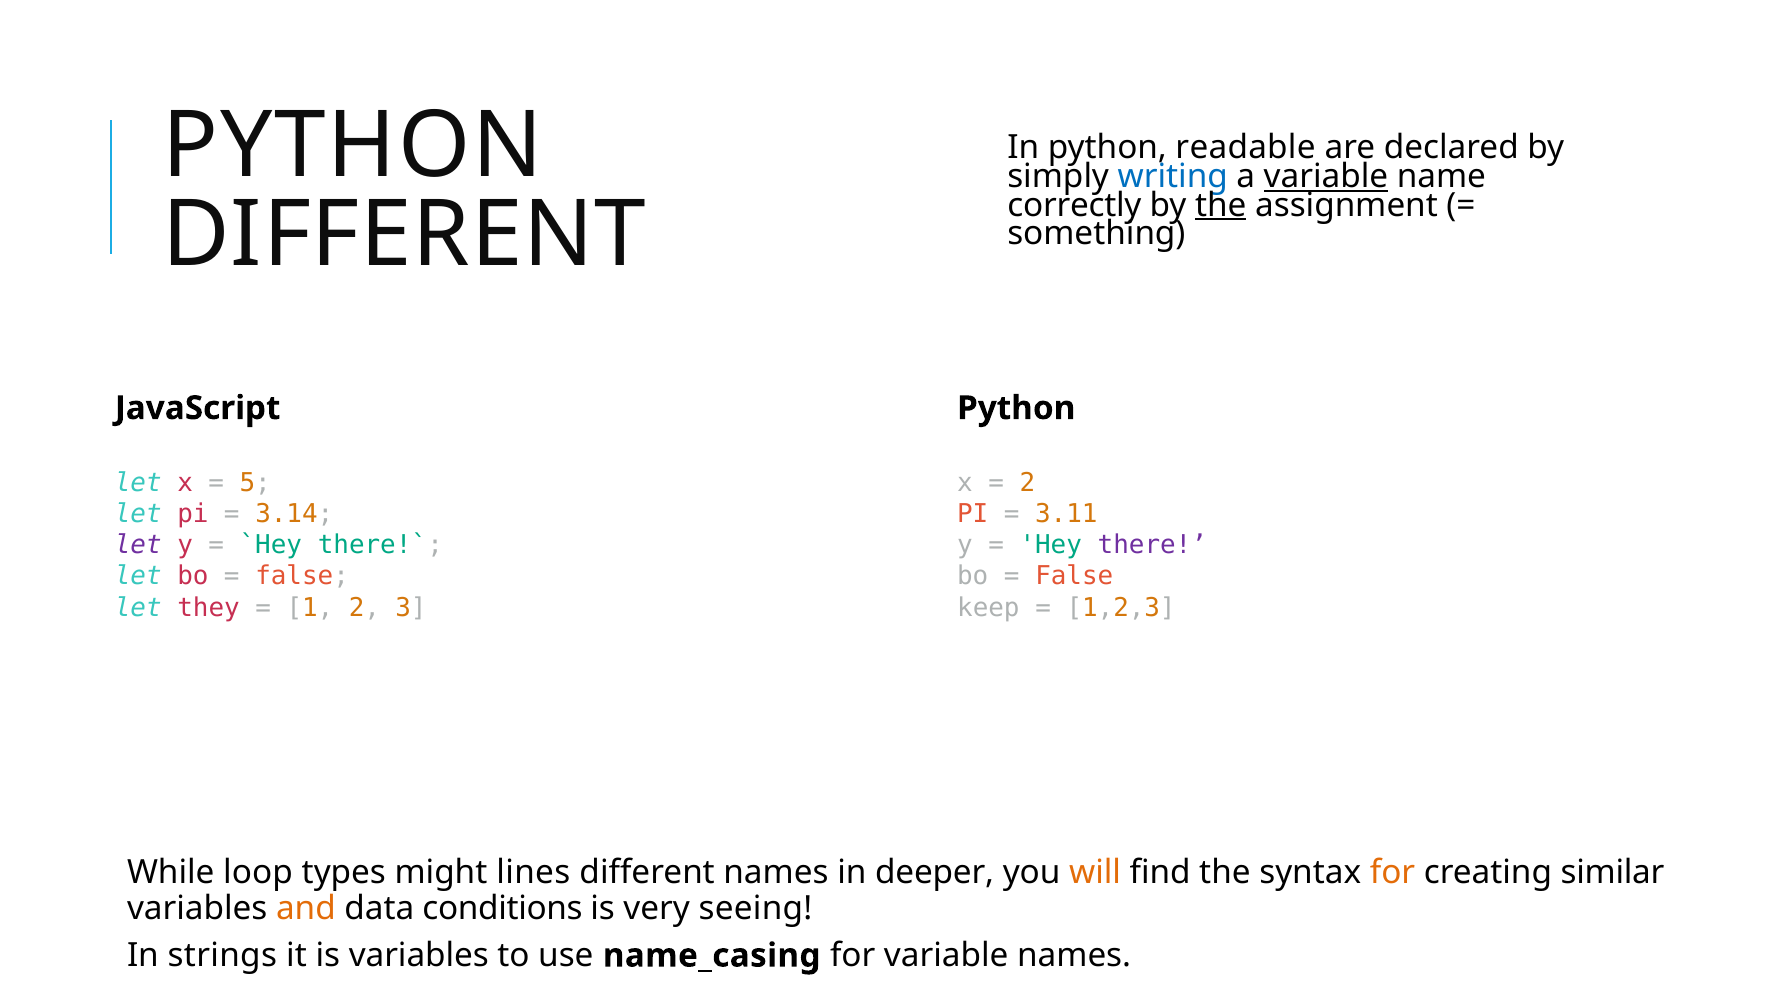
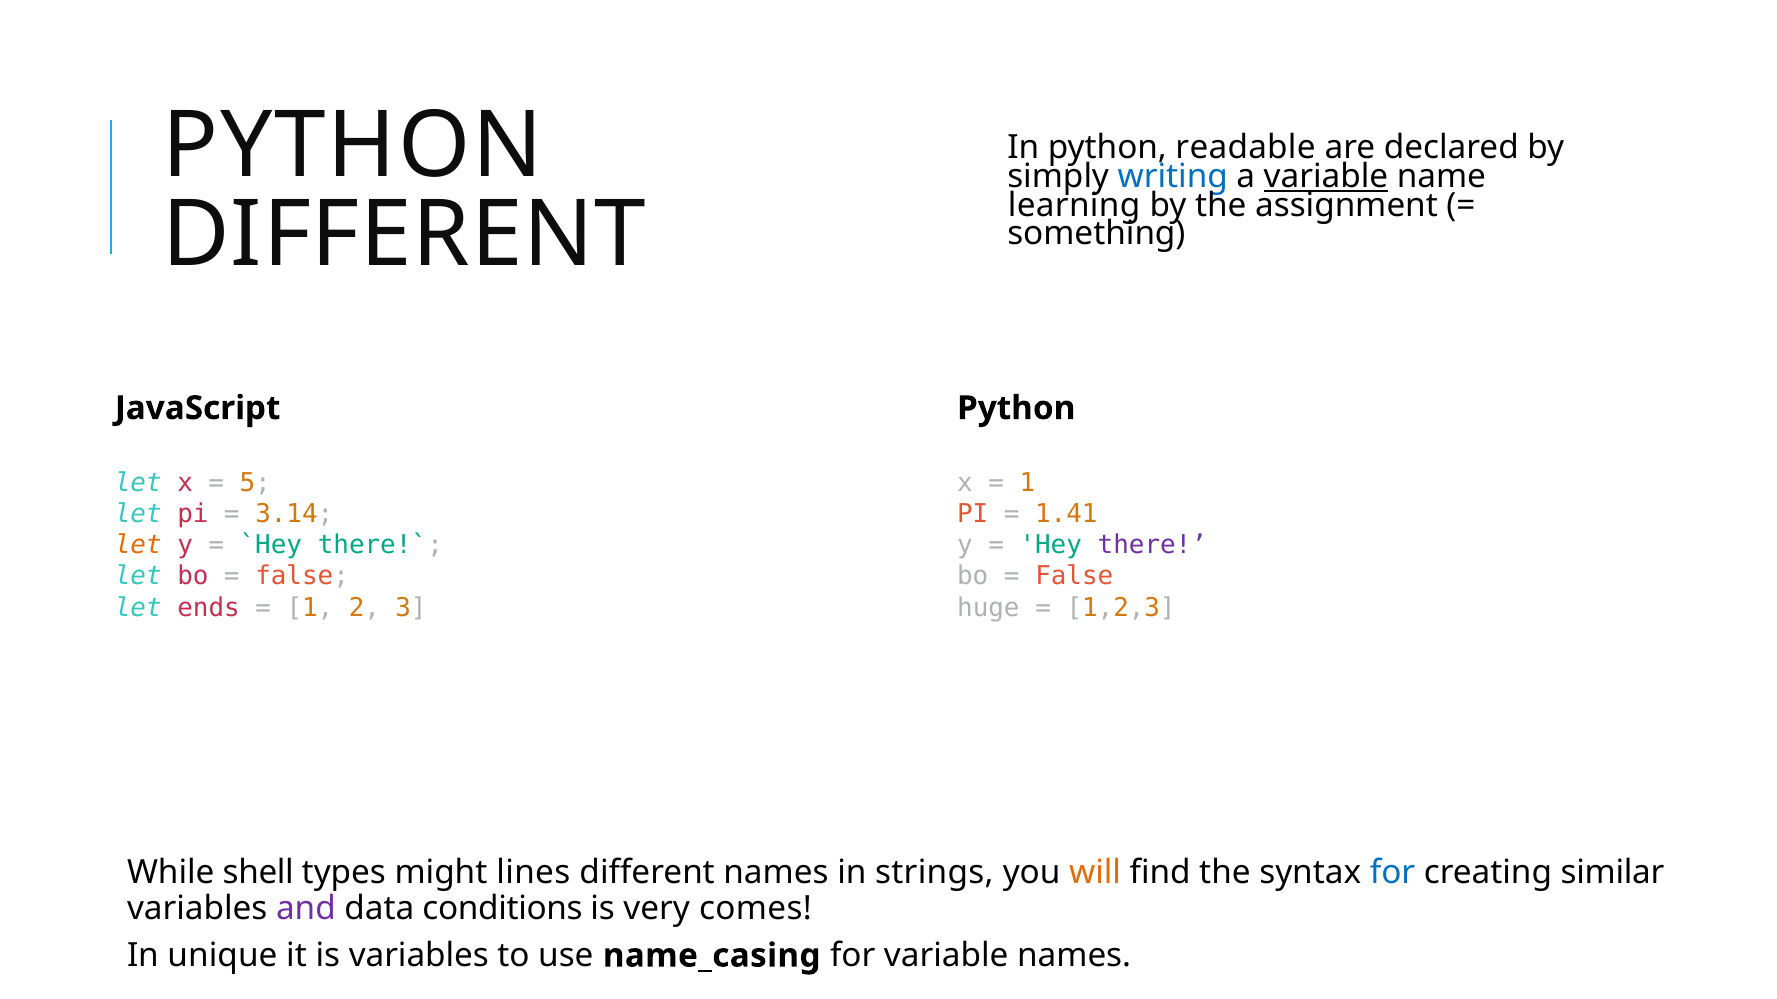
correctly: correctly -> learning
the at (1221, 205) underline: present -> none
2 at (1027, 483): 2 -> 1
3.11: 3.11 -> 1.41
let at (138, 546) colour: purple -> orange
they: they -> ends
keep: keep -> huge
loop: loop -> shell
deeper: deeper -> strings
for at (1393, 873) colour: orange -> blue
and colour: orange -> purple
seeing: seeing -> comes
strings: strings -> unique
